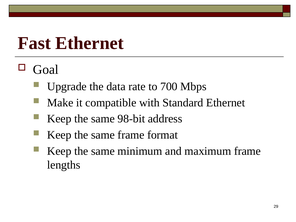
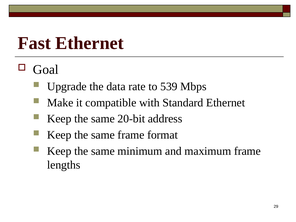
700: 700 -> 539
98-bit: 98-bit -> 20-bit
